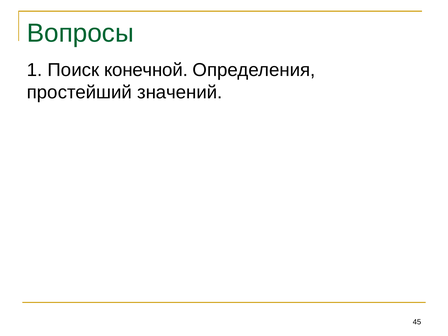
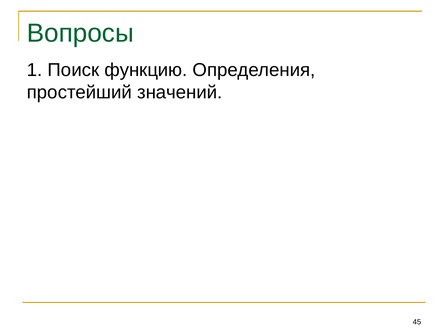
конечной: конечной -> функцию
